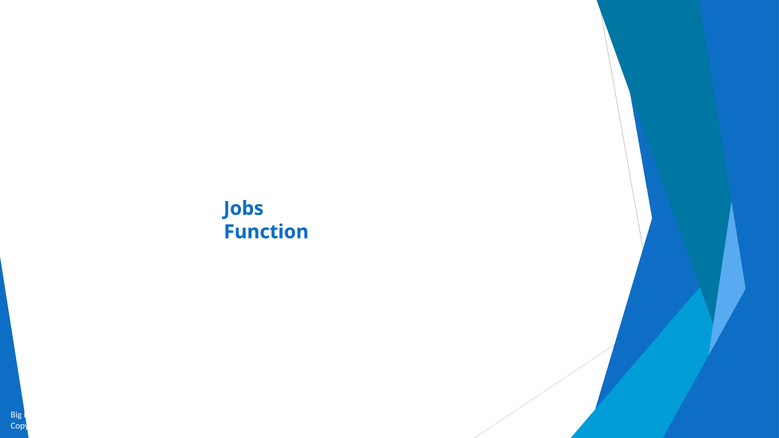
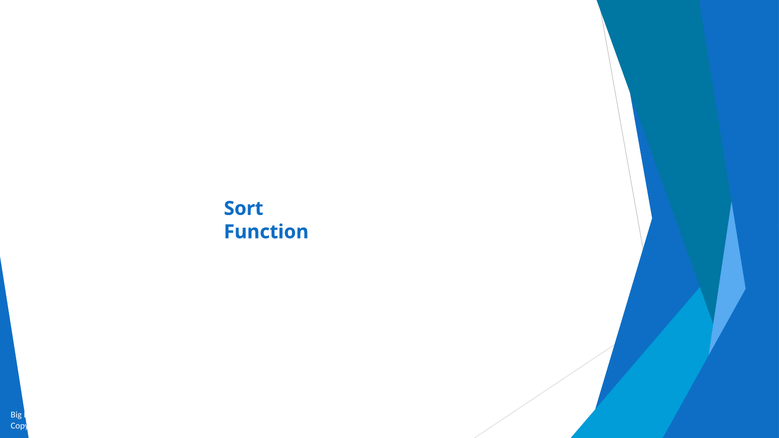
Jobs: Jobs -> Sort
